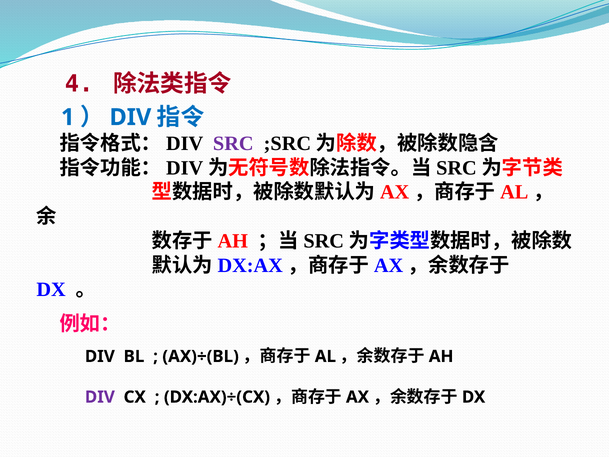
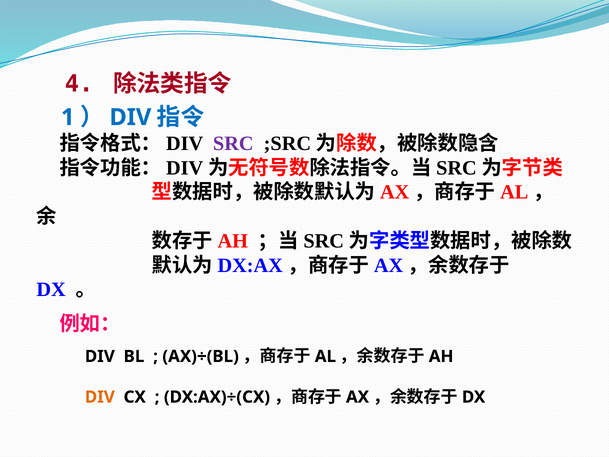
DIV at (100, 397) colour: purple -> orange
